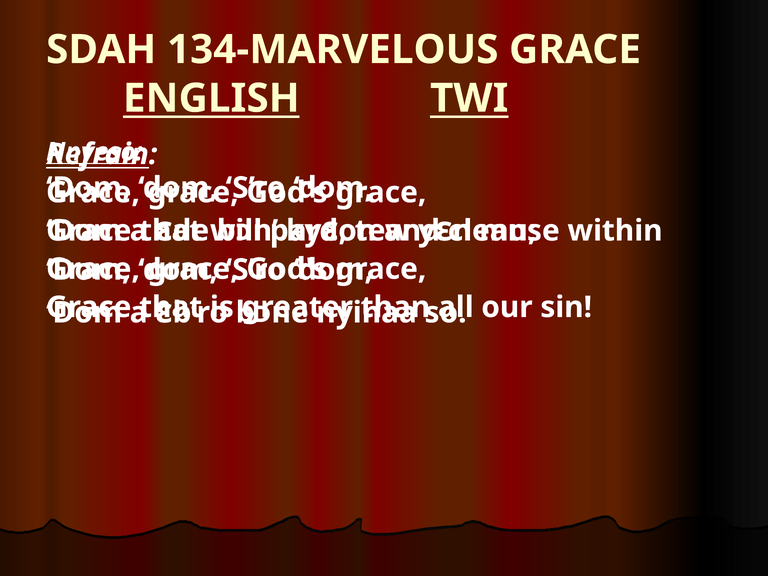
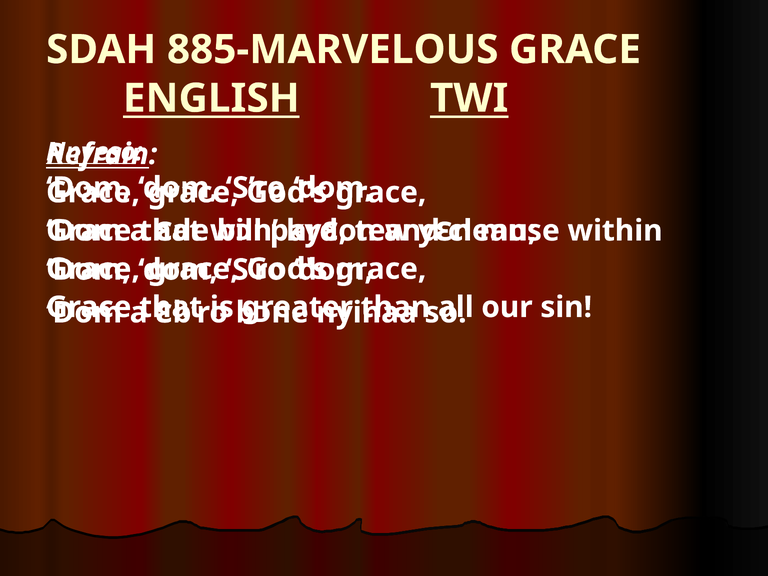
134-MARVELOUS: 134-MARVELOUS -> 885-MARVELOUS
